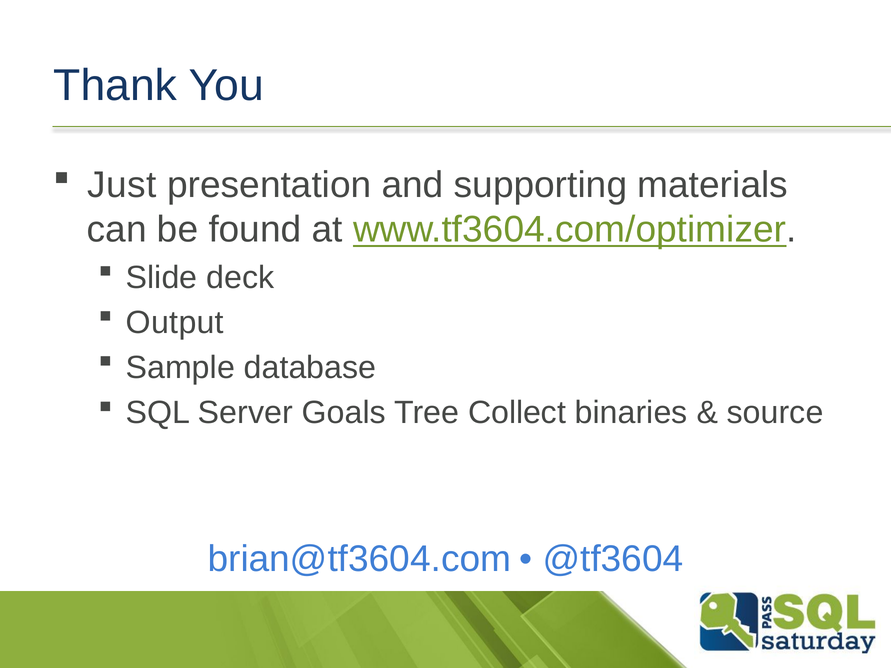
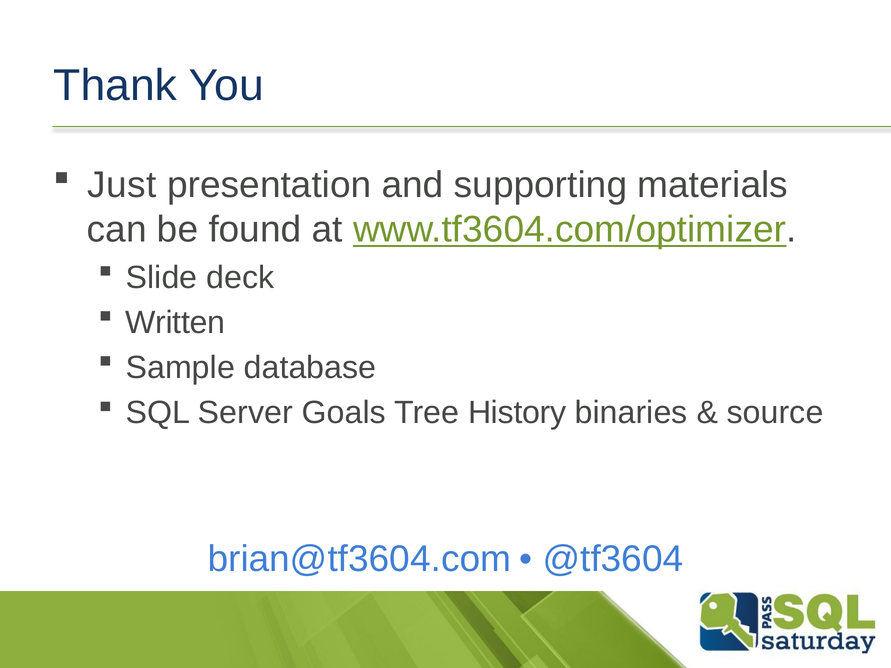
Output: Output -> Written
Collect: Collect -> History
